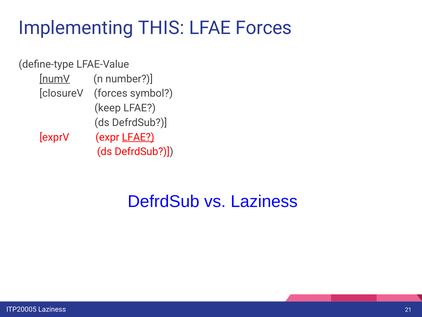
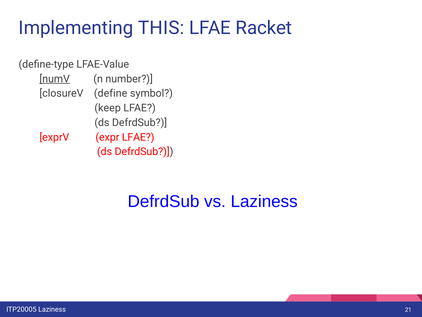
LFAE Forces: Forces -> Racket
closureV forces: forces -> define
LFAE at (138, 137) underline: present -> none
